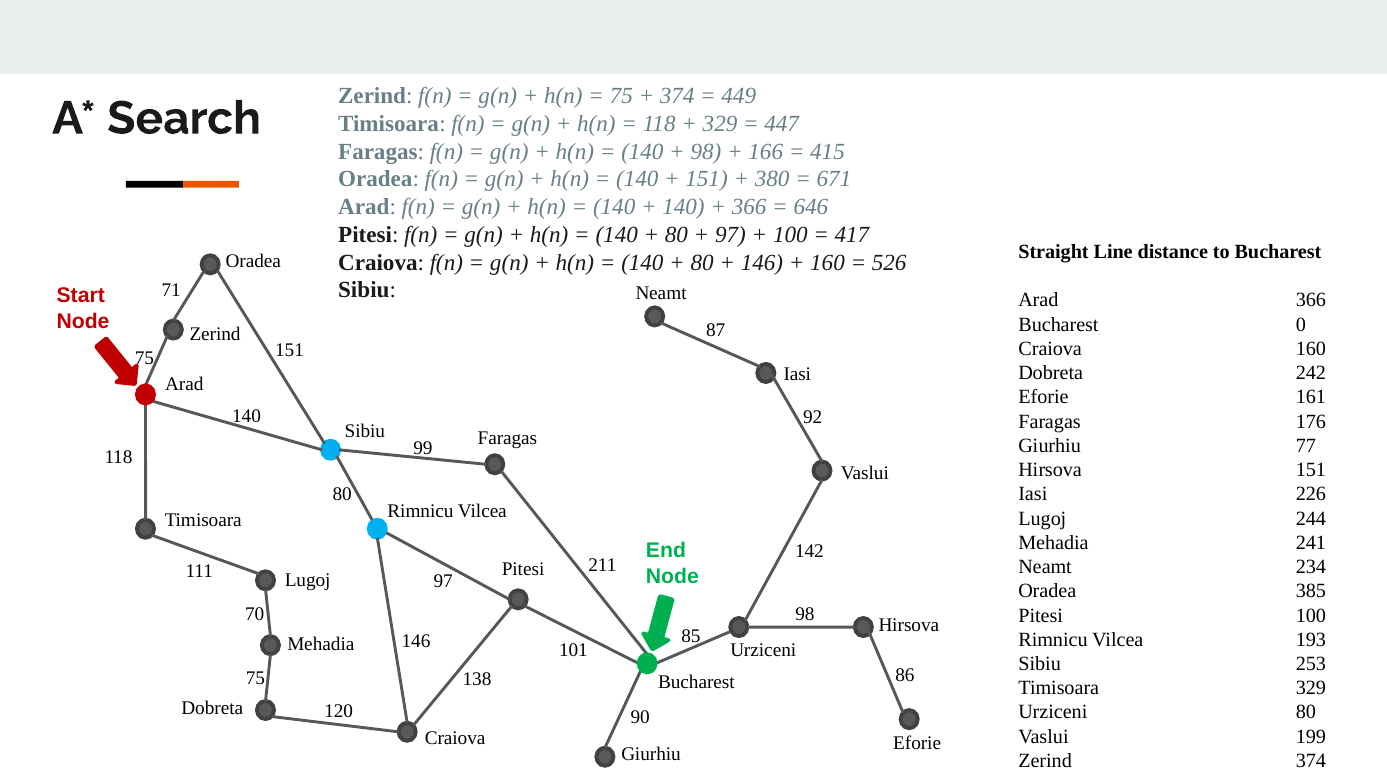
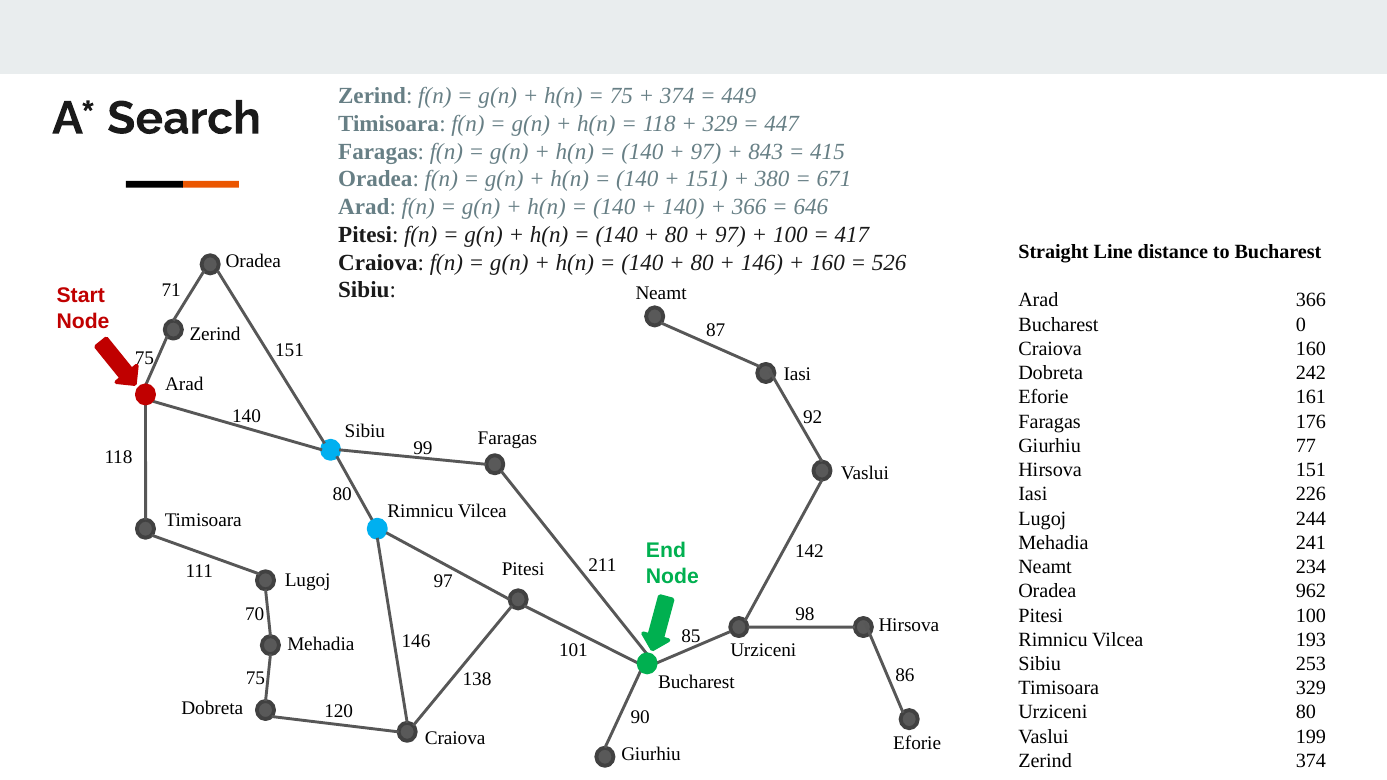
98 at (706, 152): 98 -> 97
166: 166 -> 843
385: 385 -> 962
